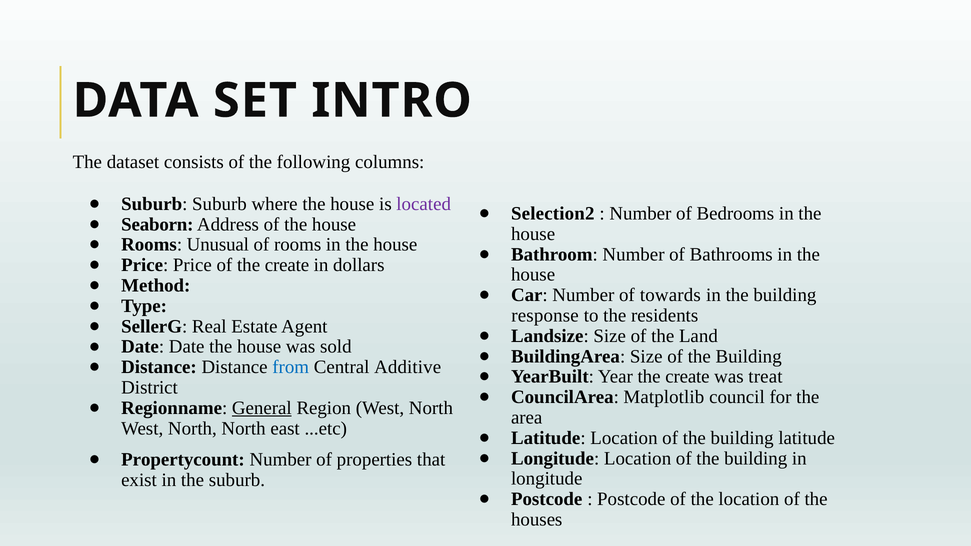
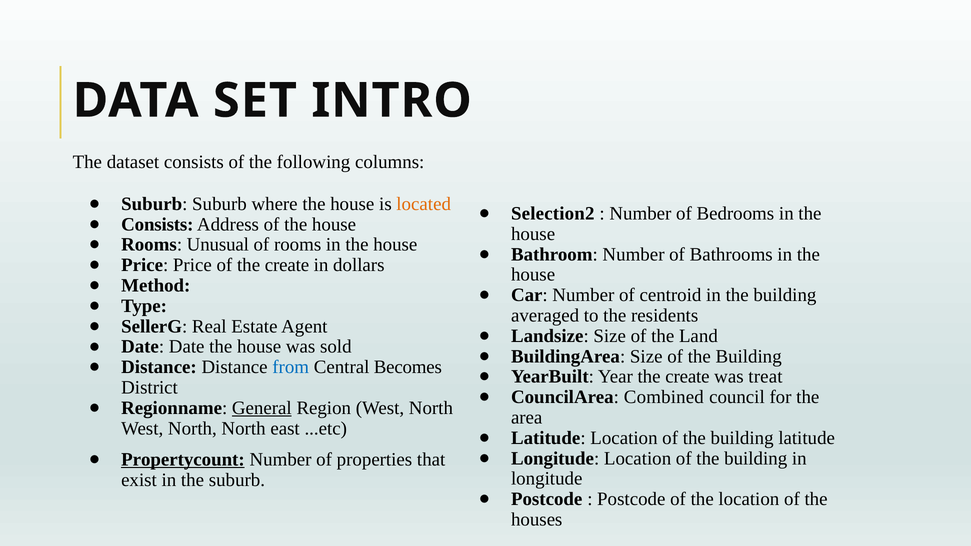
located colour: purple -> orange
Seaborn at (157, 224): Seaborn -> Consists
towards: towards -> centroid
response: response -> averaged
Additive: Additive -> Becomes
Matplotlib: Matplotlib -> Combined
Propertycount underline: none -> present
